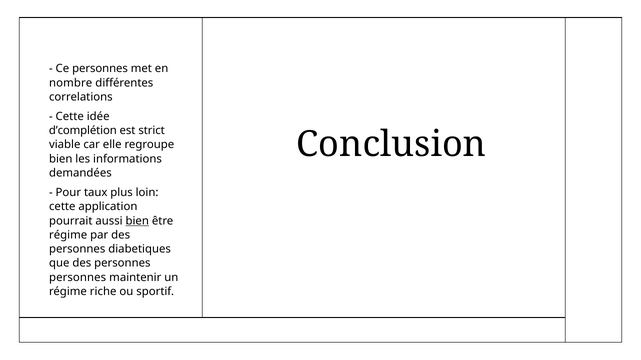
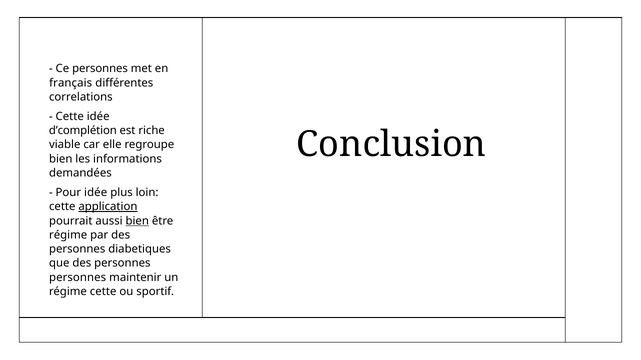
nombre: nombre -> français
strict: strict -> riche
Pour taux: taux -> idée
application underline: none -> present
régime riche: riche -> cette
